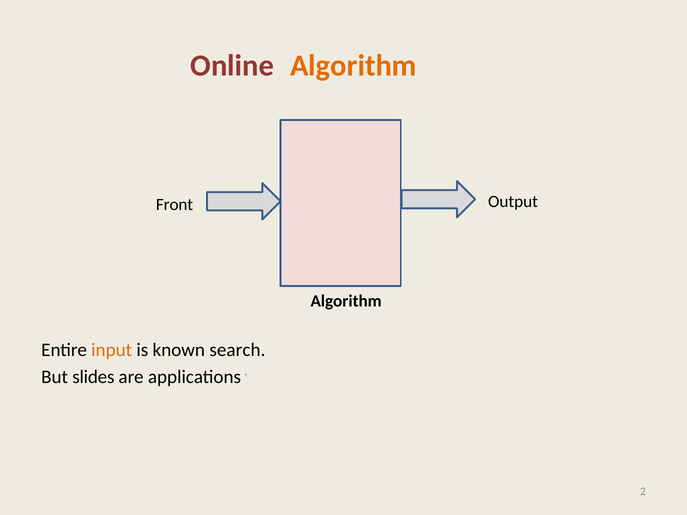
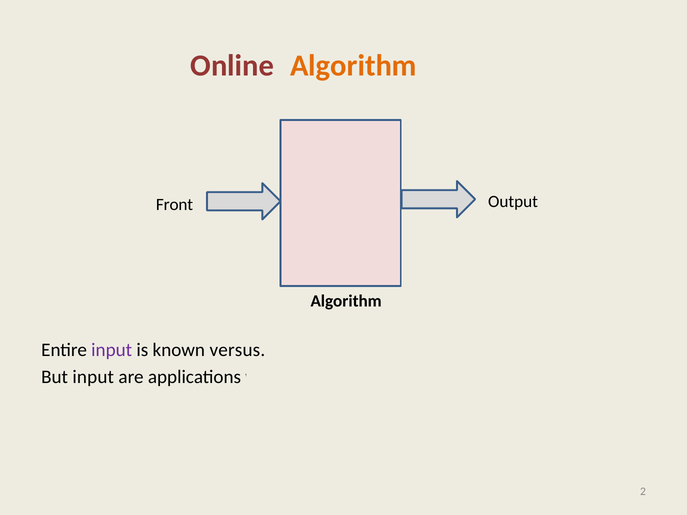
input at (112, 350) colour: orange -> purple
search: search -> versus
But slides: slides -> input
